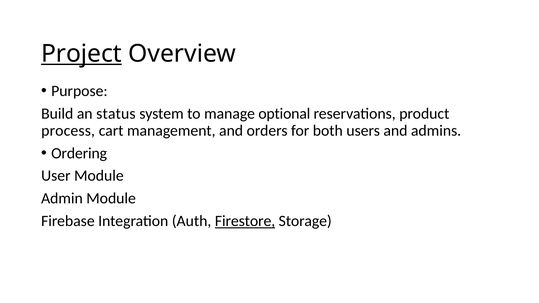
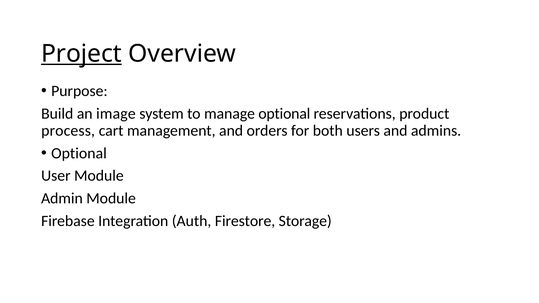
status: status -> image
Ordering at (79, 153): Ordering -> Optional
Firestore underline: present -> none
